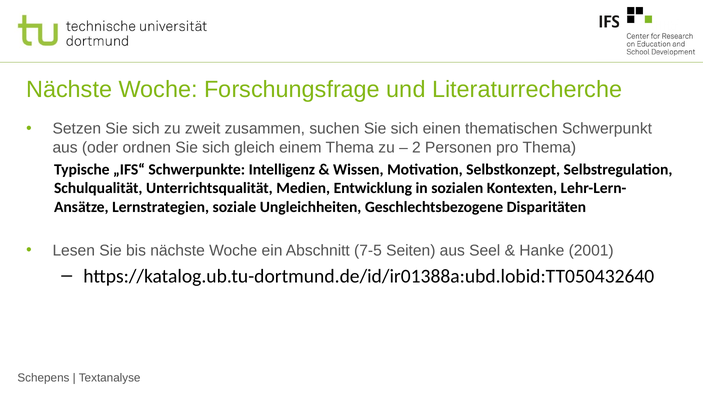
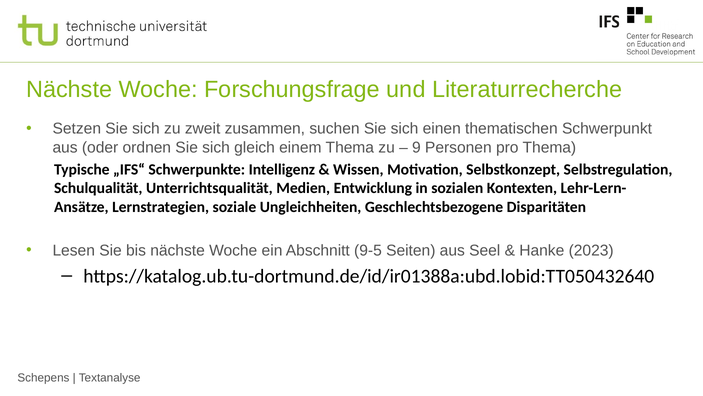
2: 2 -> 9
7-5: 7-5 -> 9-5
2001: 2001 -> 2023
